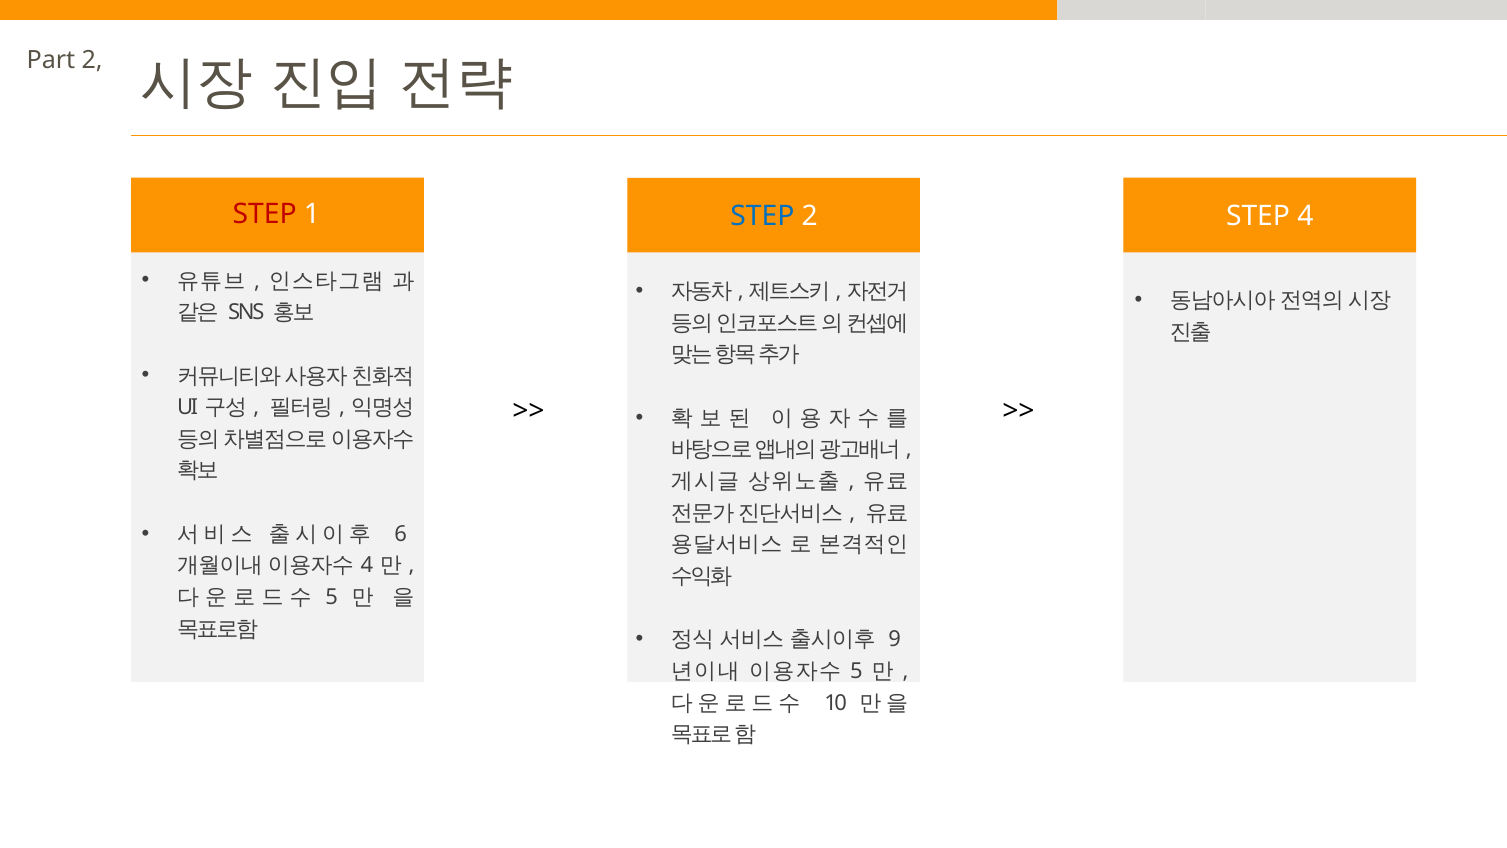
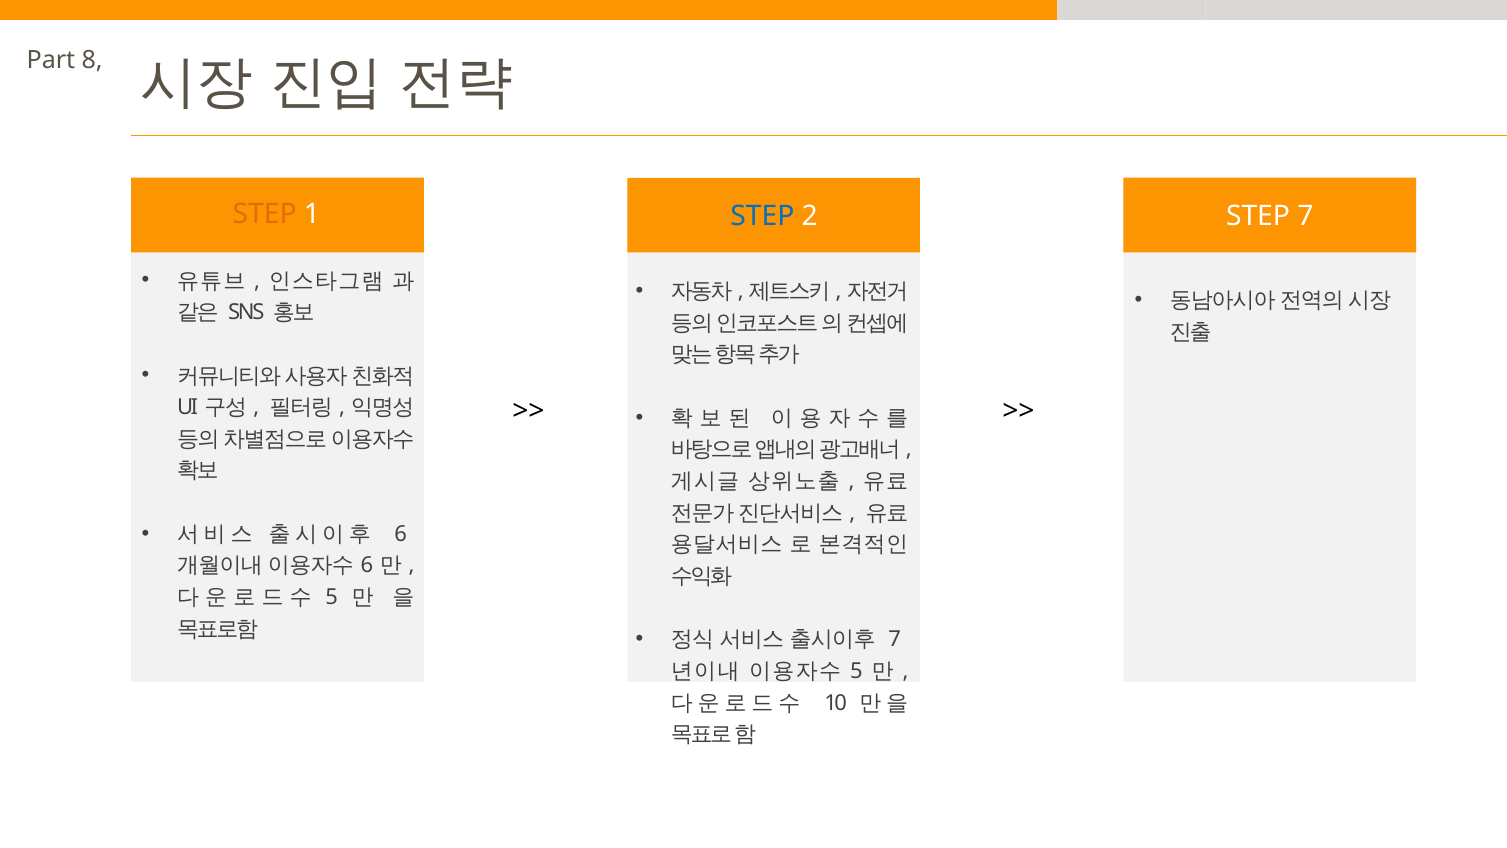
Part 2: 2 -> 8
STEP at (265, 214) colour: red -> orange
STEP 4: 4 -> 7
4 at (367, 565): 4 -> 6
9 at (895, 639): 9 -> 7
